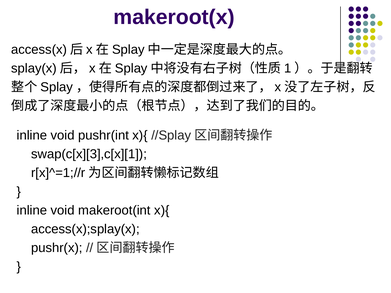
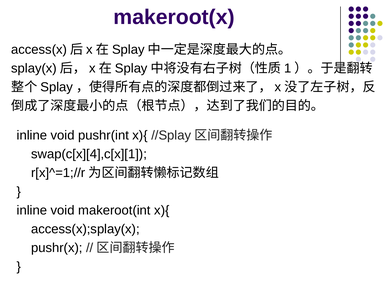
swap(c[x][3],c[x][1: swap(c[x][3],c[x][1 -> swap(c[x][4],c[x][1
